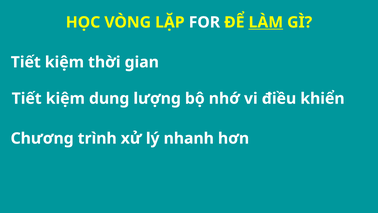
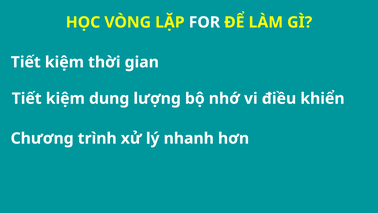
LÀM underline: present -> none
